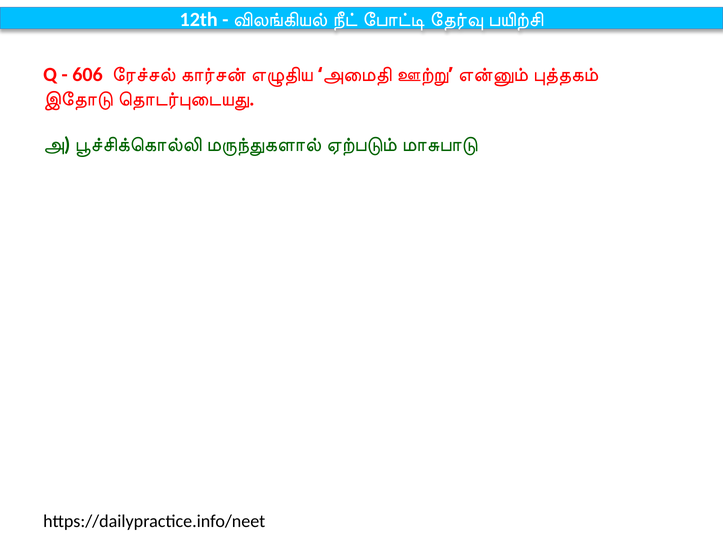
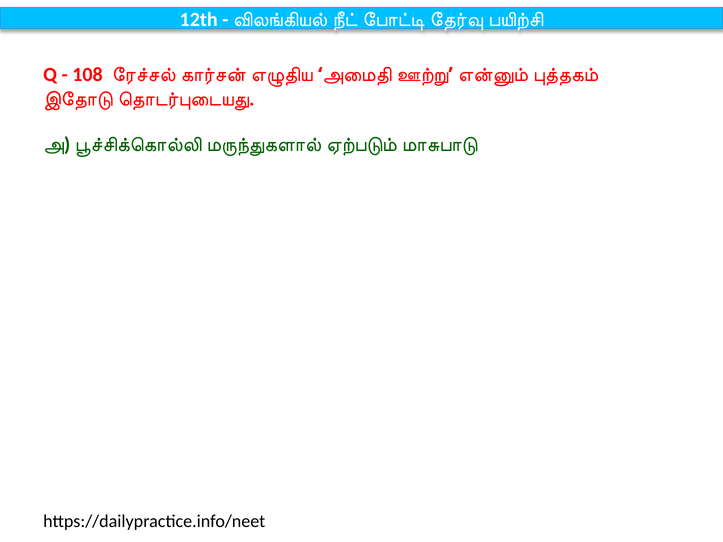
606: 606 -> 108
